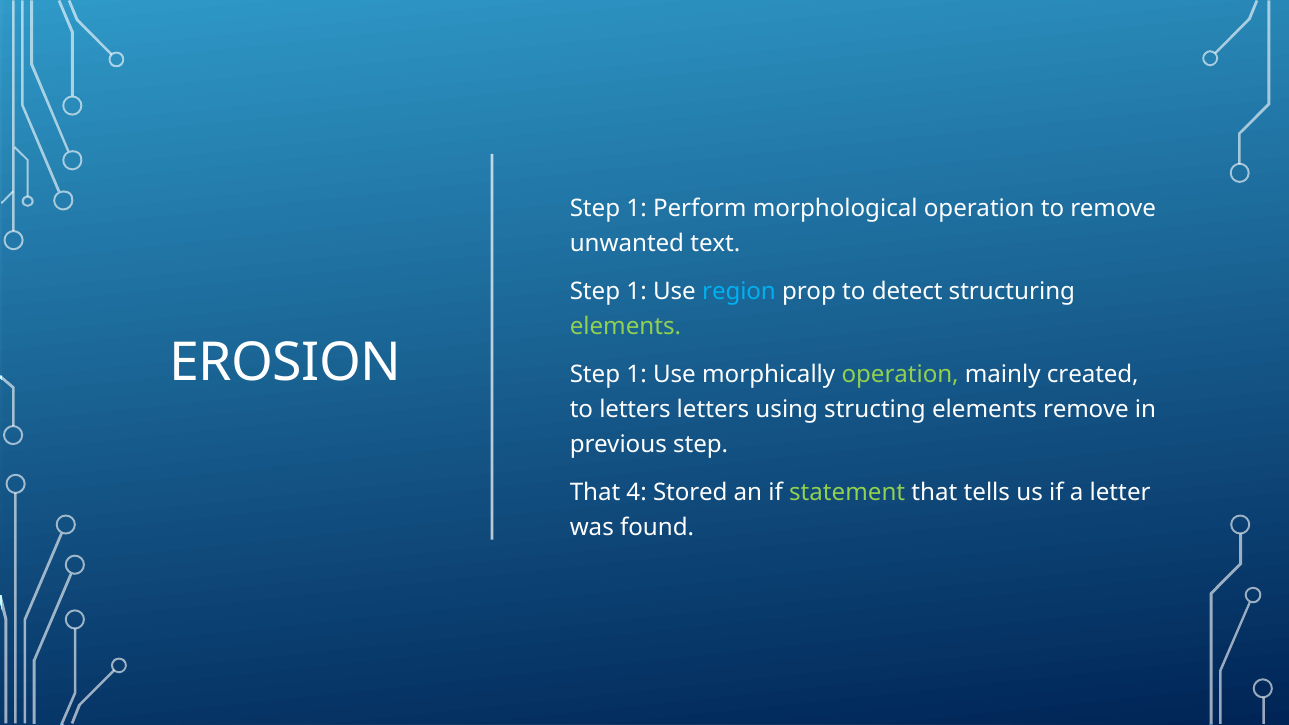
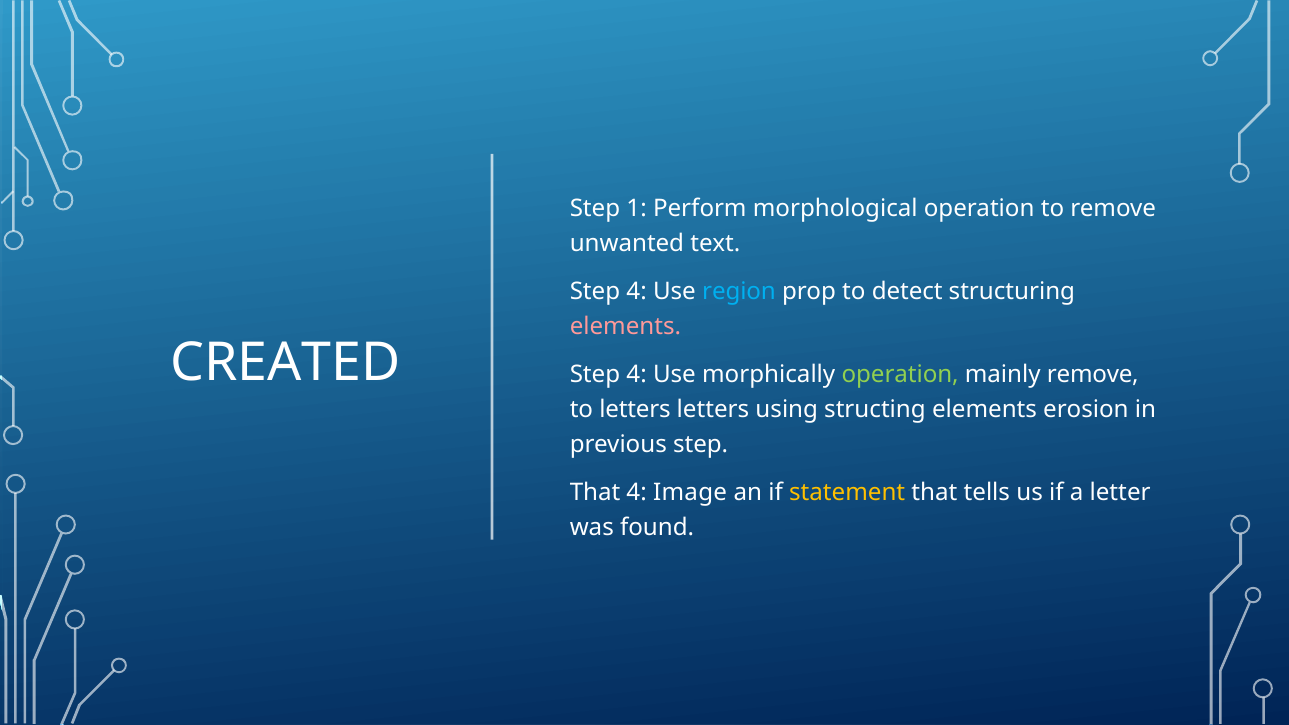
1 at (637, 292): 1 -> 4
elements at (625, 326) colour: light green -> pink
EROSION: EROSION -> CREATED
1 at (637, 375): 1 -> 4
mainly created: created -> remove
elements remove: remove -> erosion
Stored: Stored -> Image
statement colour: light green -> yellow
